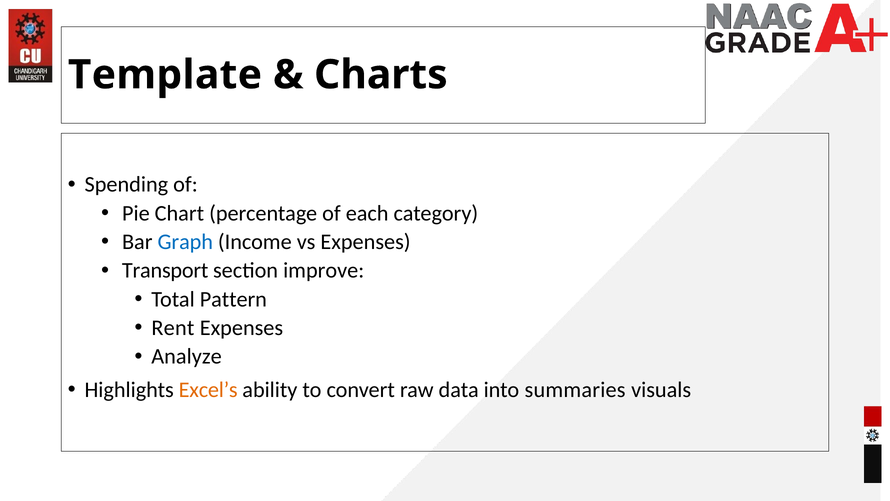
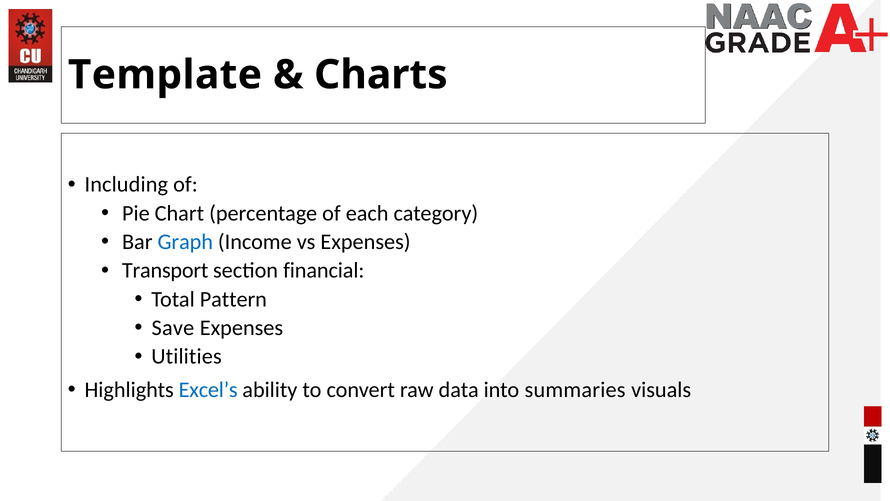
Spending: Spending -> Including
improve: improve -> financial
Rent: Rent -> Save
Analyze: Analyze -> Utilities
Excel’s colour: orange -> blue
